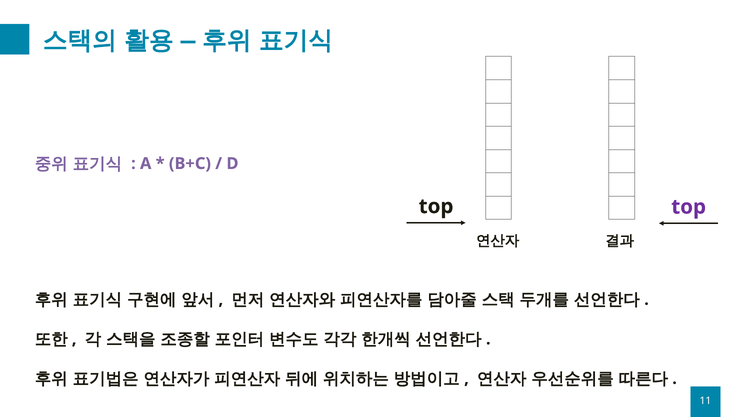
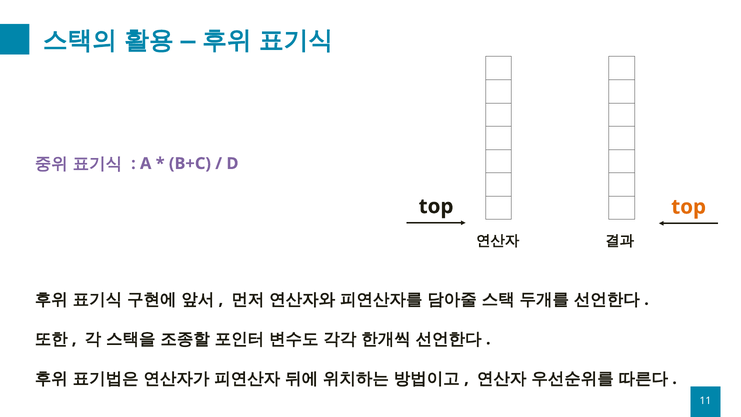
top at (689, 207) colour: purple -> orange
